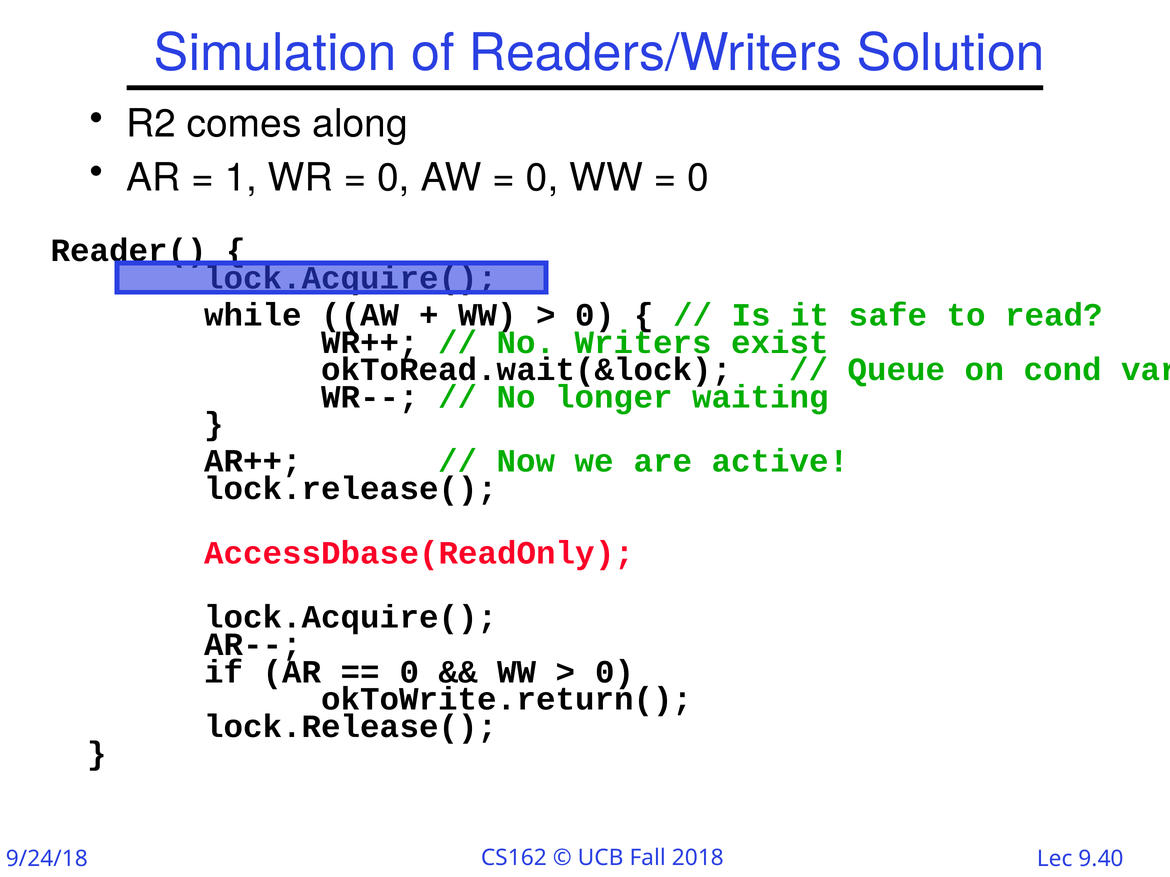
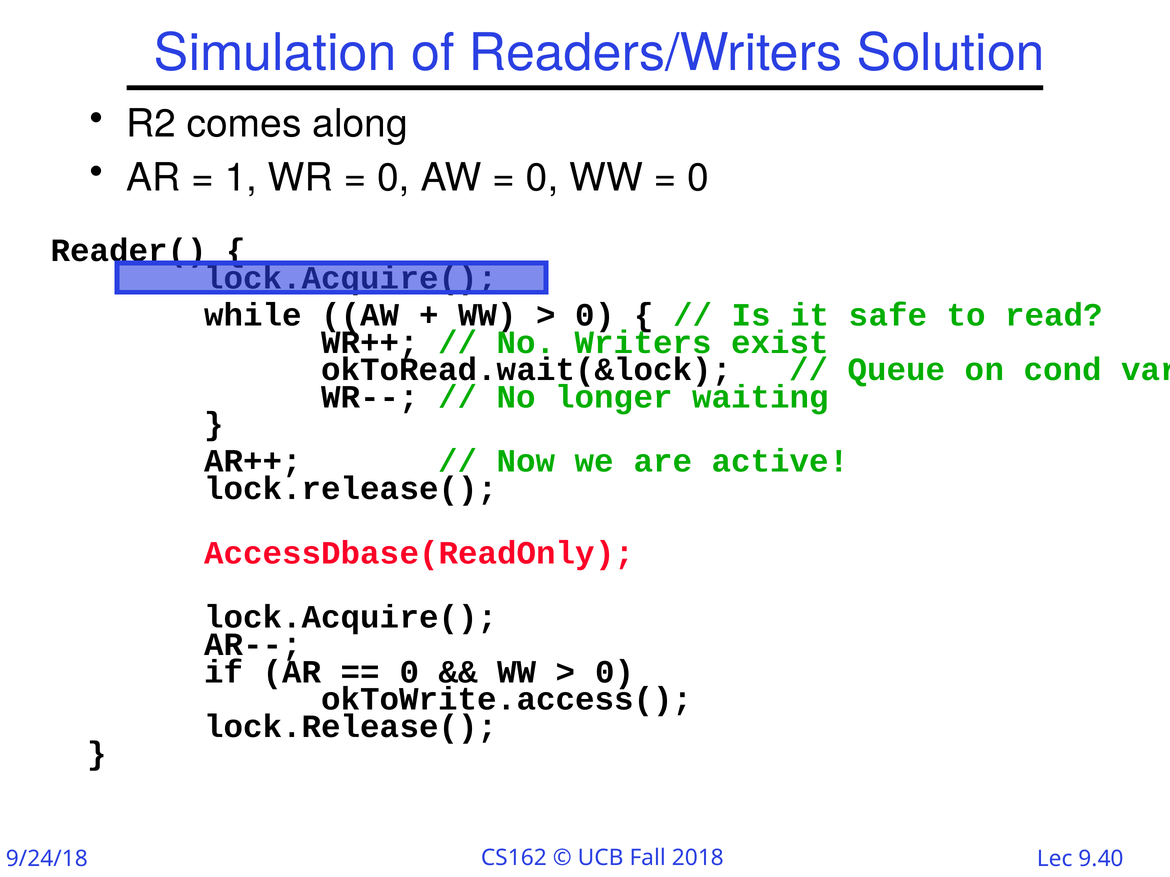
okToWrite.return(: okToWrite.return( -> okToWrite.access(
